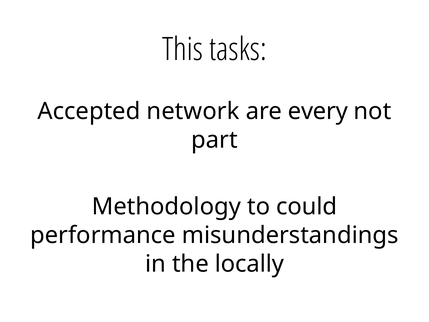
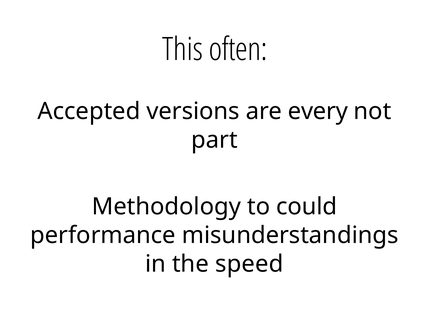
tasks: tasks -> often
network: network -> versions
locally: locally -> speed
